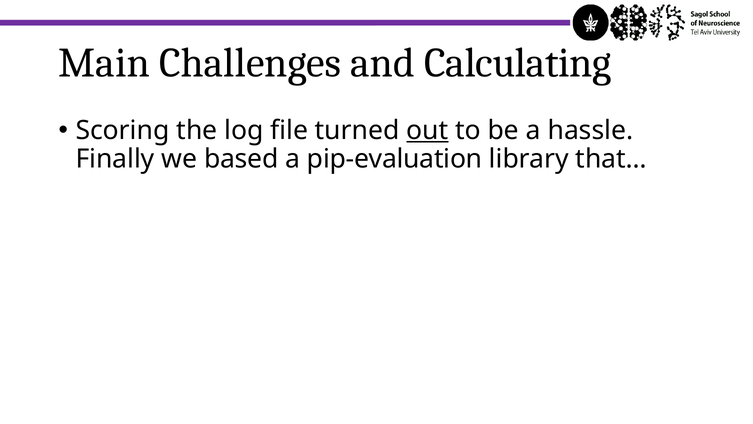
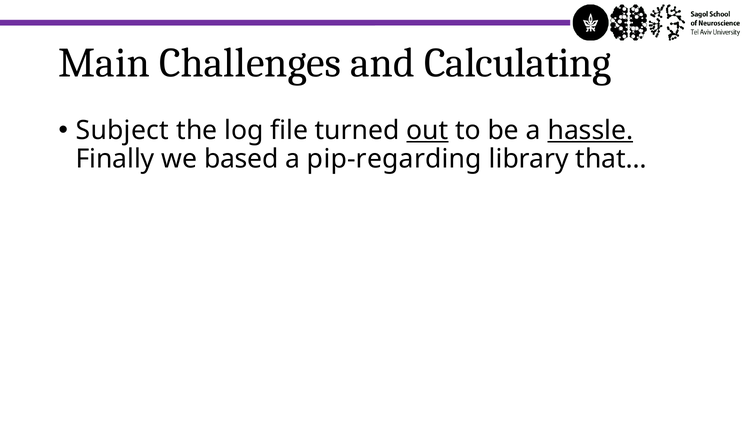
Scoring: Scoring -> Subject
hassle underline: none -> present
pip-evaluation: pip-evaluation -> pip-regarding
